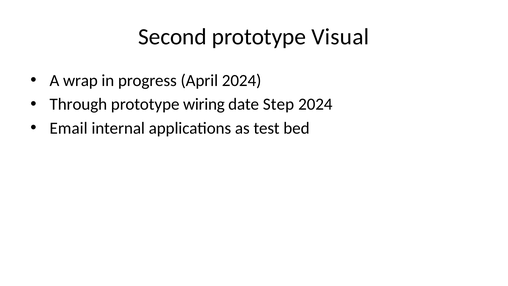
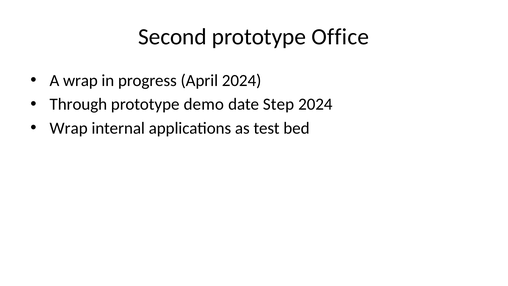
Visual: Visual -> Office
wiring: wiring -> demo
Email at (69, 128): Email -> Wrap
